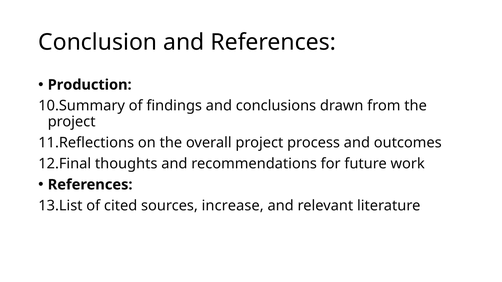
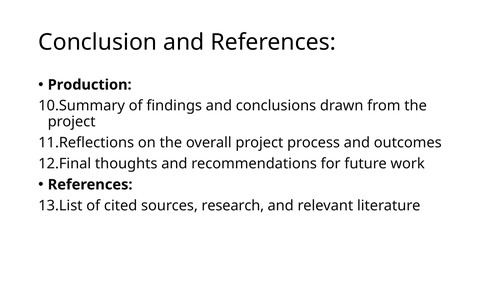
increase: increase -> research
